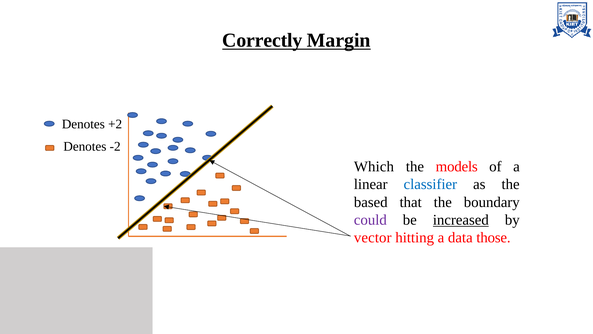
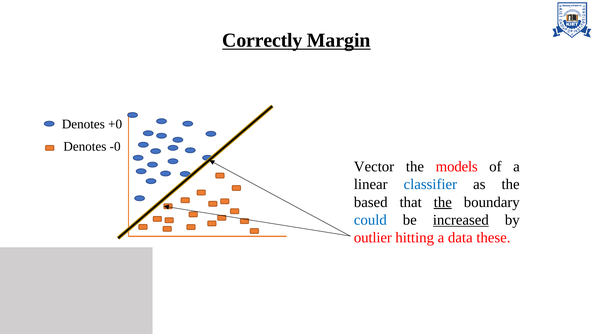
+2: +2 -> +0
-2: -2 -> -0
Which: Which -> Vector
the at (443, 202) underline: none -> present
could colour: purple -> blue
vector: vector -> outlier
those: those -> these
